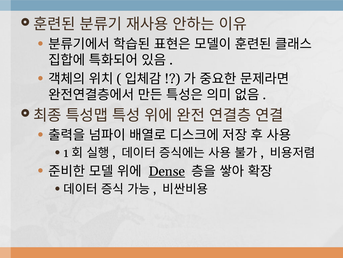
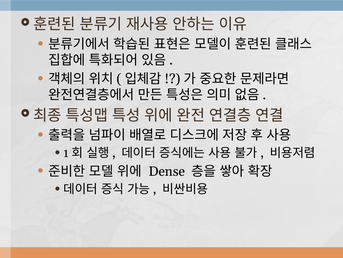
Dense underline: present -> none
